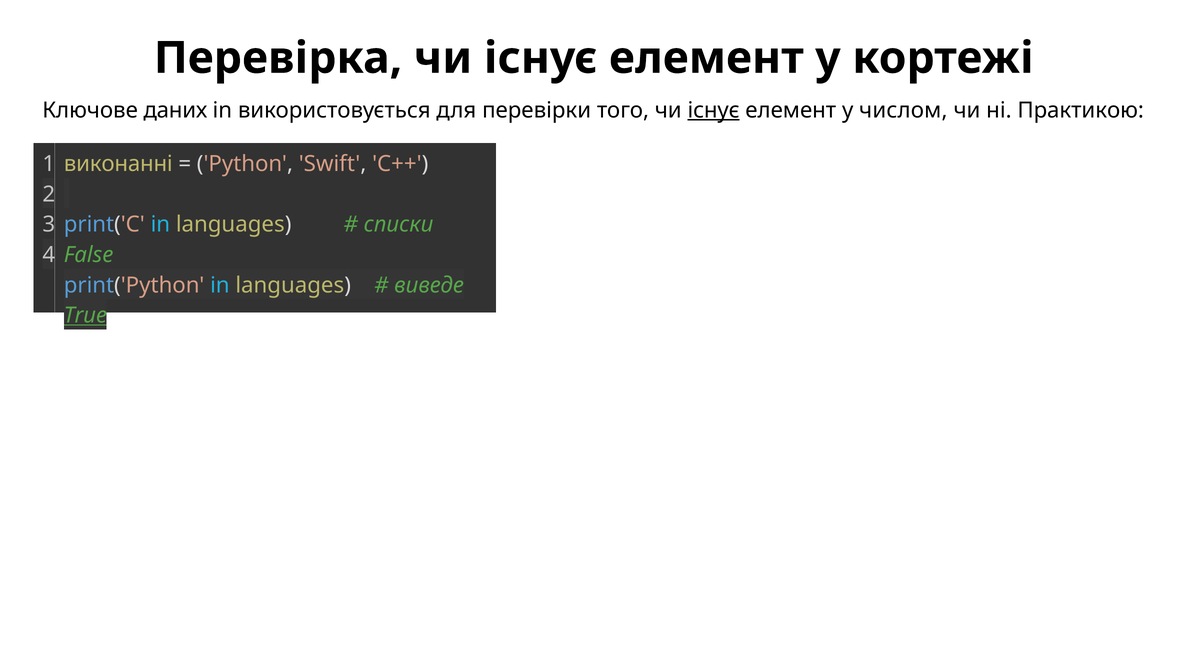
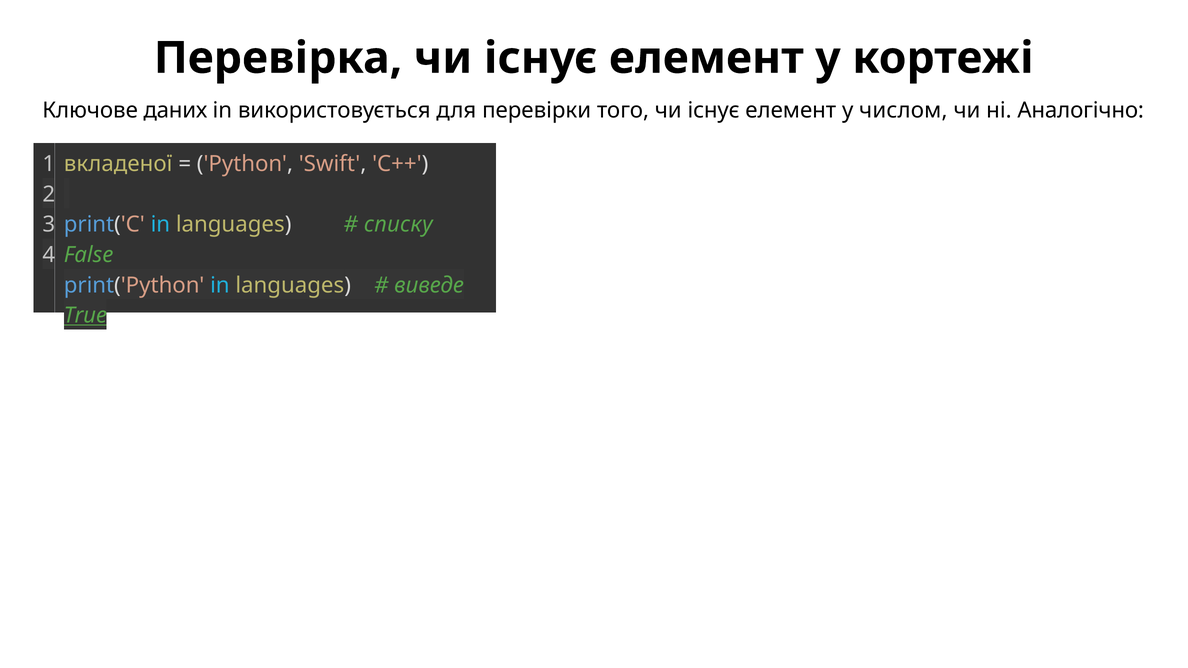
існує at (714, 110) underline: present -> none
Практикою: Практикою -> Аналогічно
виконанні: виконанні -> вкладеної
списки: списки -> списку
